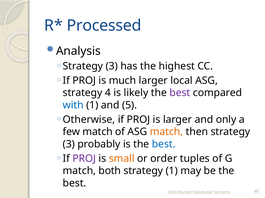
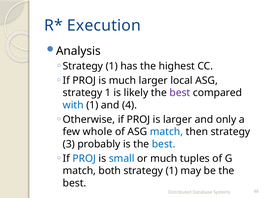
Processed: Processed -> Execution
3 at (112, 66): 3 -> 1
4 at (108, 93): 4 -> 1
5: 5 -> 4
few match: match -> whole
match at (167, 132) colour: orange -> blue
PROJ at (84, 159) colour: purple -> blue
small colour: orange -> blue
or order: order -> much
